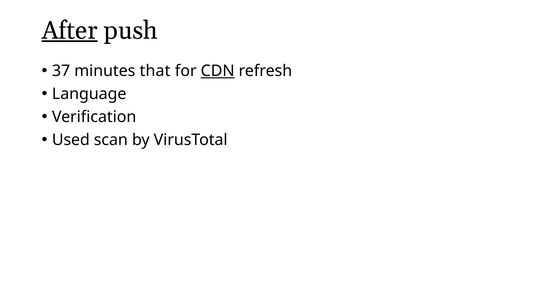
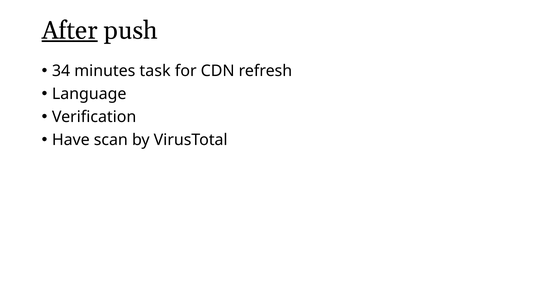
37: 37 -> 34
that: that -> task
CDN underline: present -> none
Used: Used -> Have
